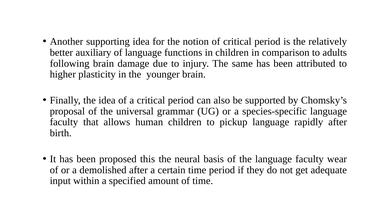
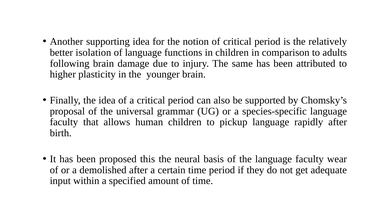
auxiliary: auxiliary -> isolation
